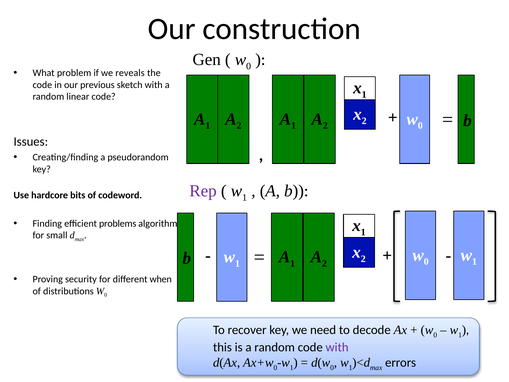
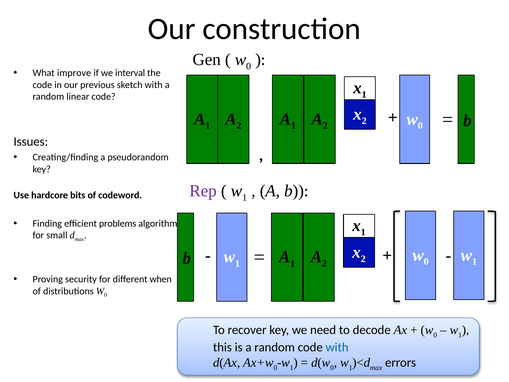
problem: problem -> improve
reveals: reveals -> interval
with at (337, 347) colour: purple -> blue
